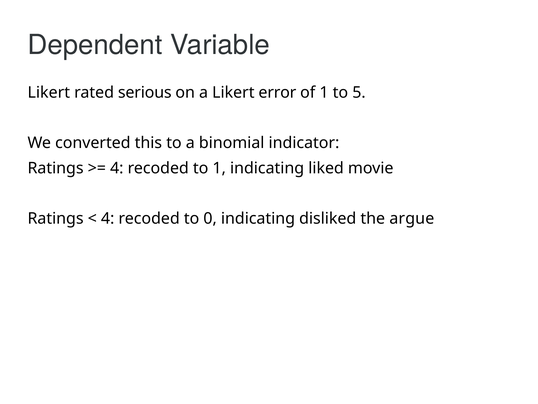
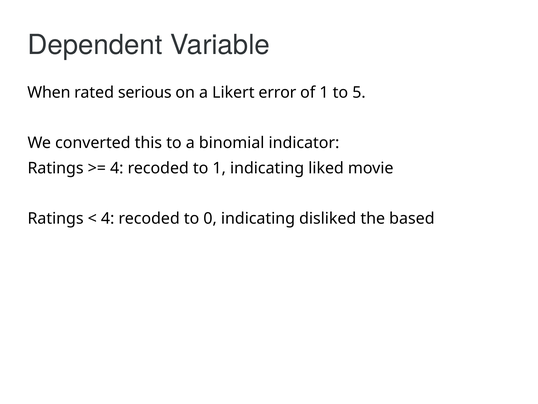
Likert at (49, 92): Likert -> When
argue: argue -> based
